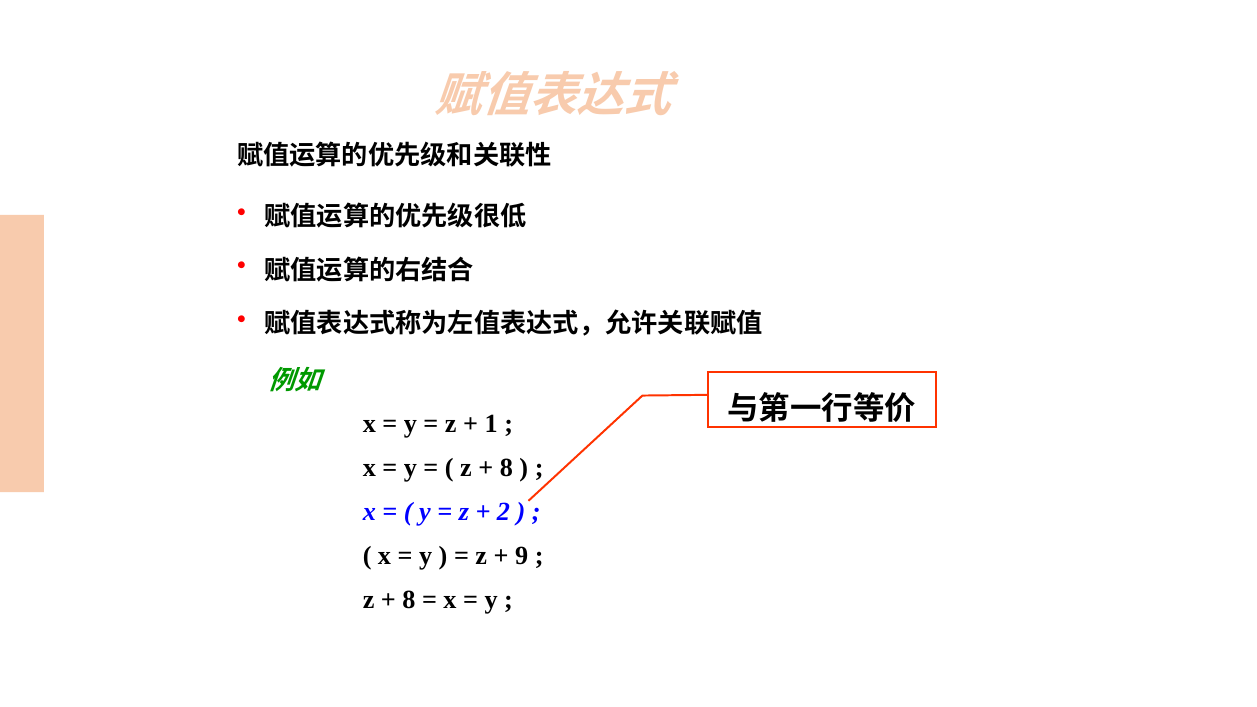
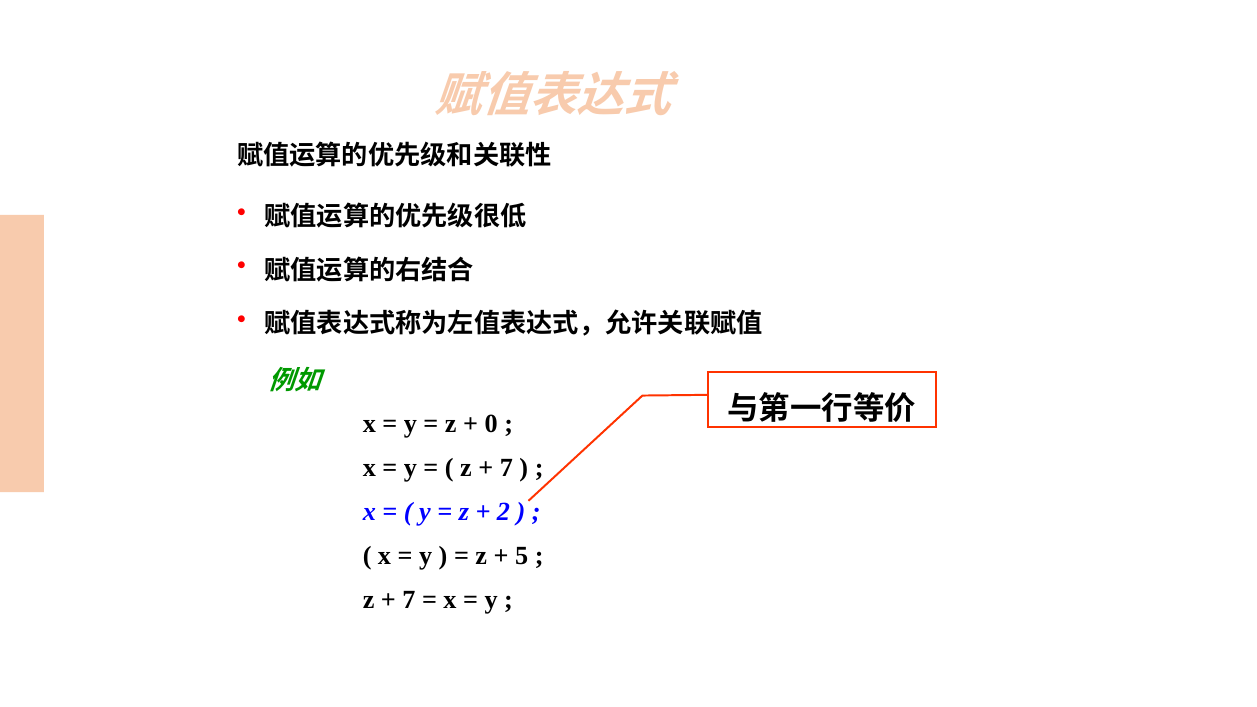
1: 1 -> 0
8 at (506, 468): 8 -> 7
9: 9 -> 5
8 at (409, 600): 8 -> 7
